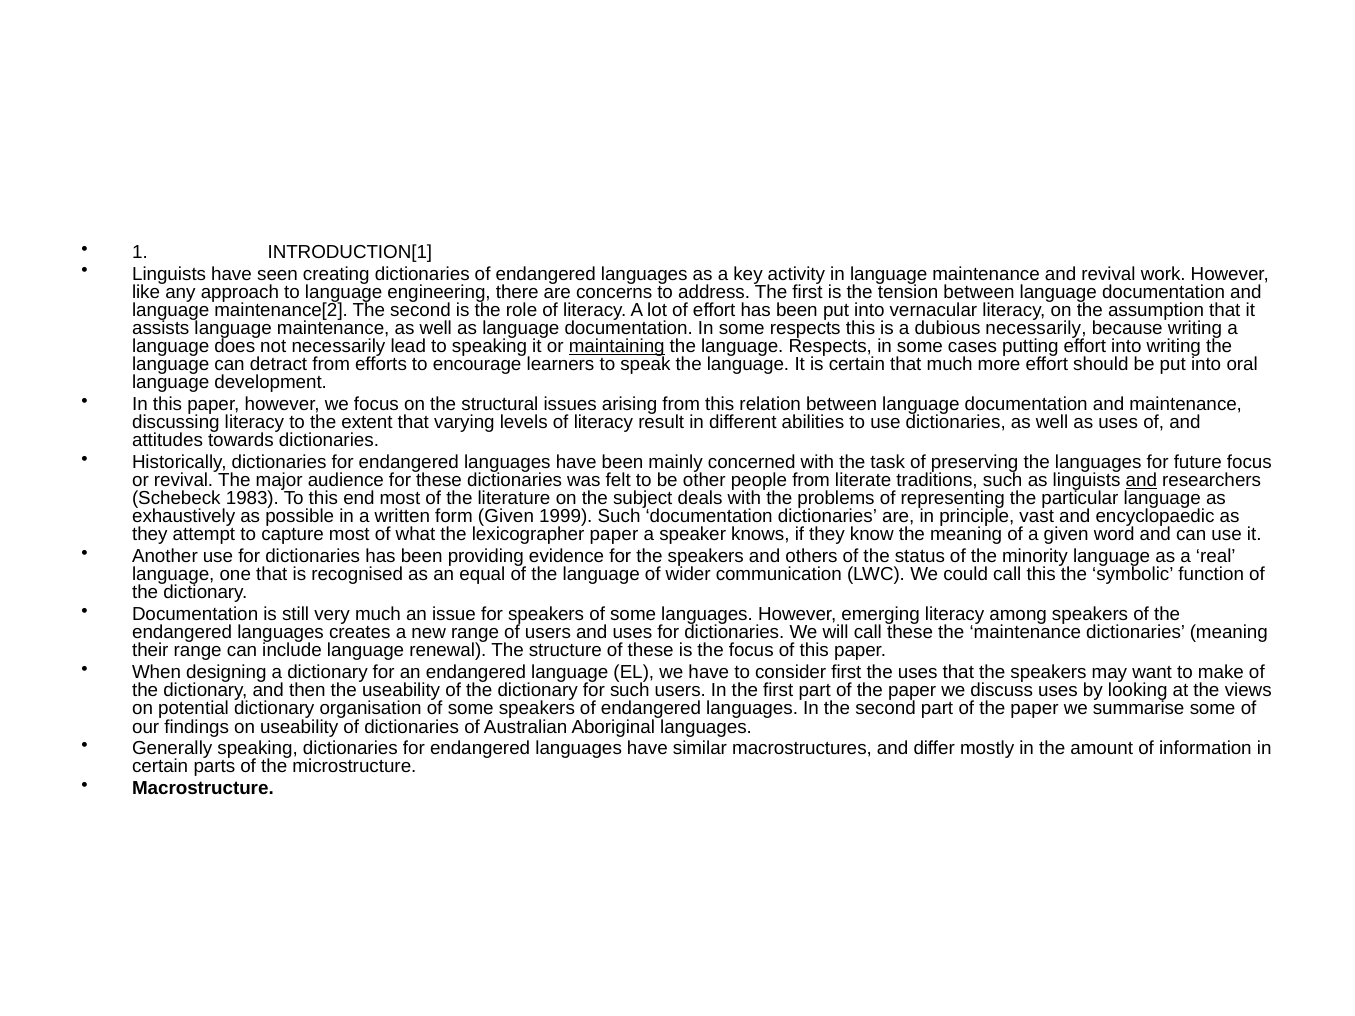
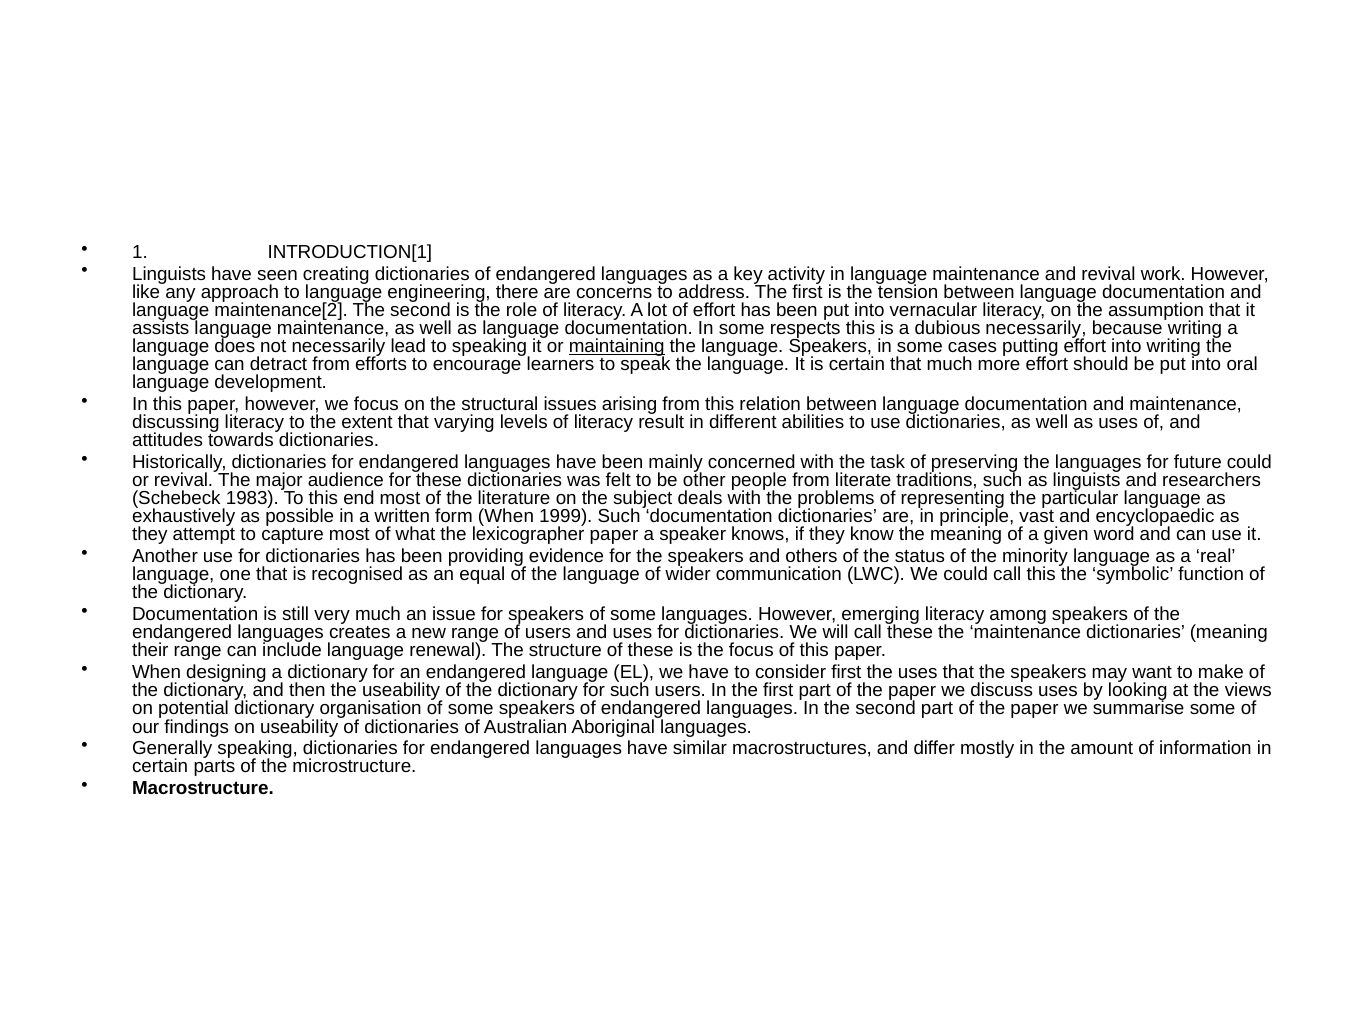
language Respects: Respects -> Speakers
future focus: focus -> could
and at (1141, 481) underline: present -> none
form Given: Given -> When
